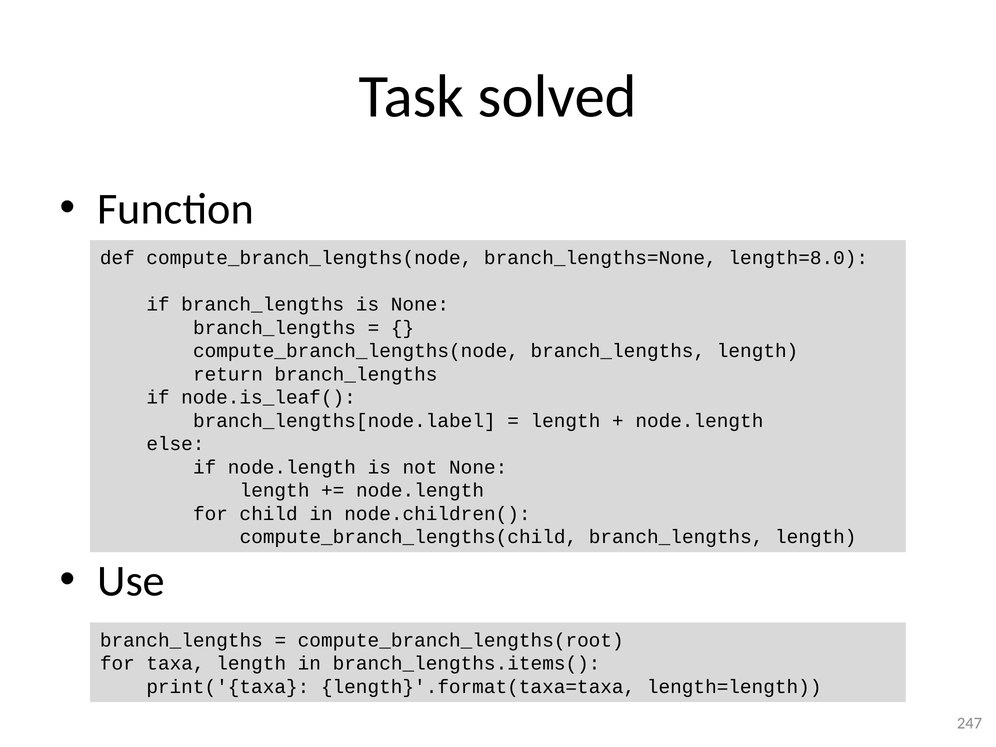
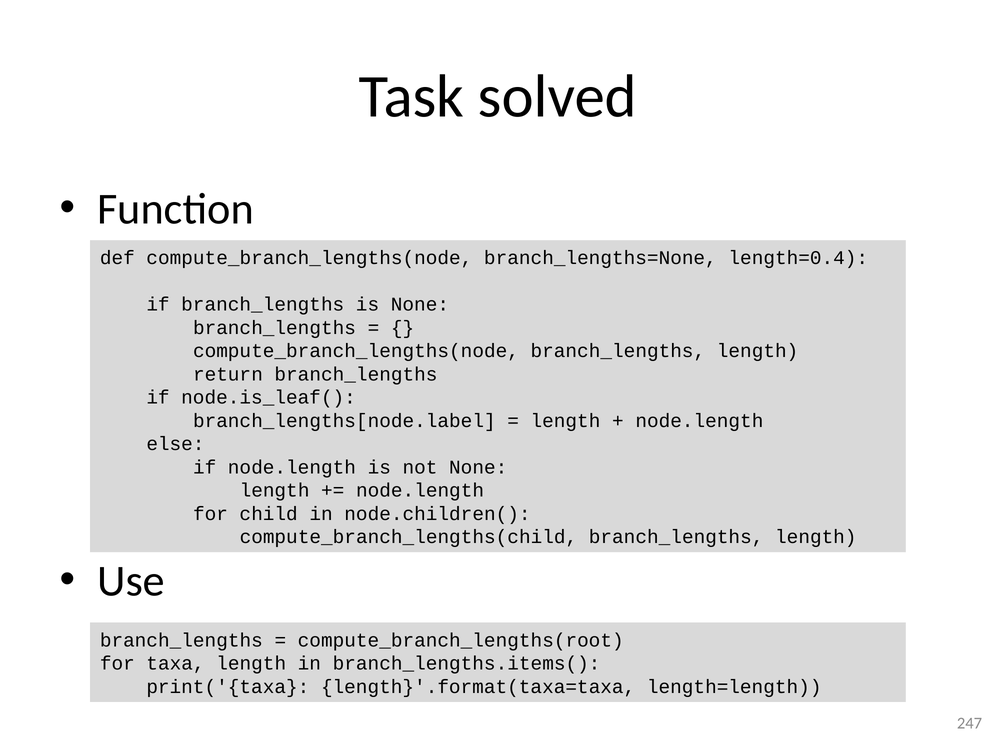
length=8.0: length=8.0 -> length=0.4
